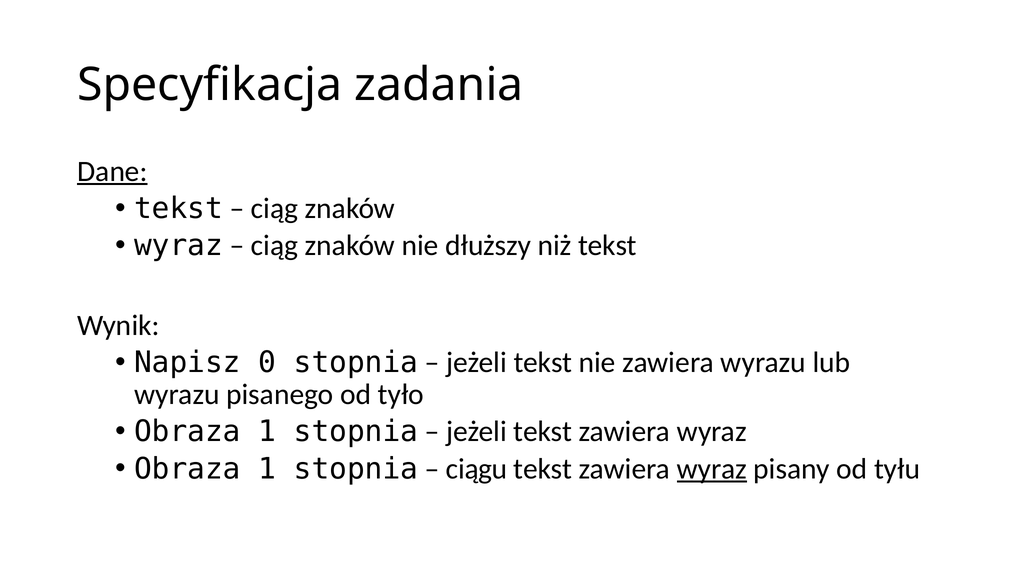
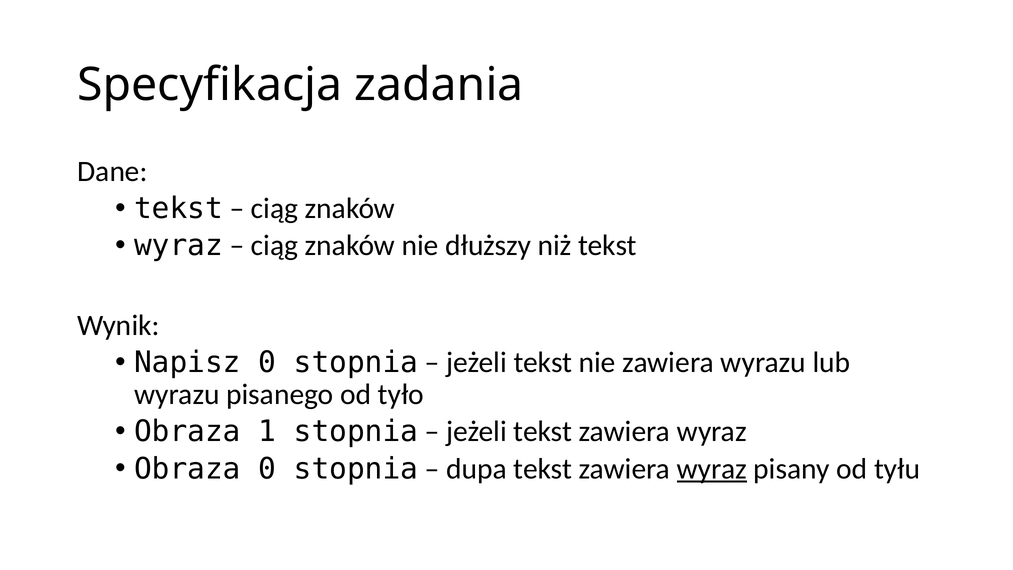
Dane underline: present -> none
1 at (267, 469): 1 -> 0
ciągu: ciągu -> dupa
